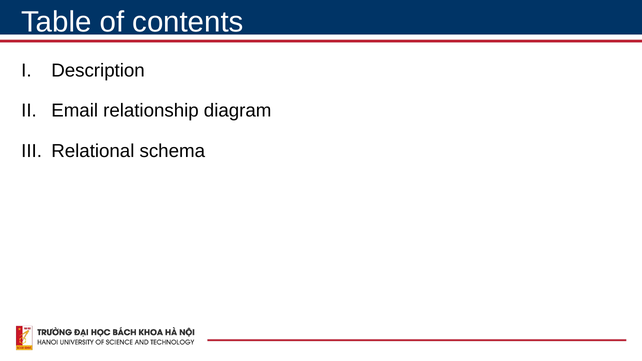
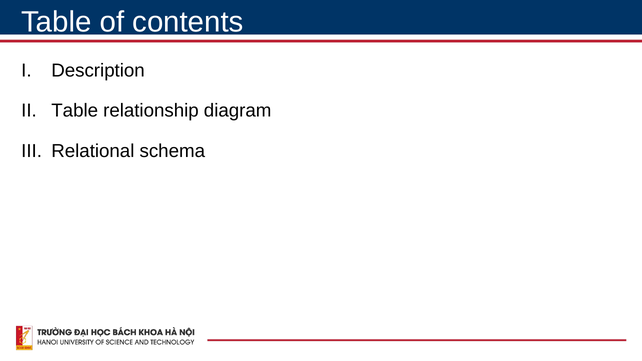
Email at (75, 111): Email -> Table
